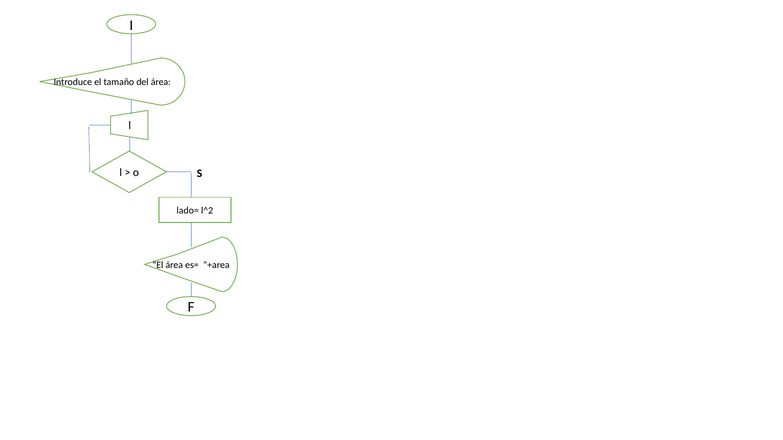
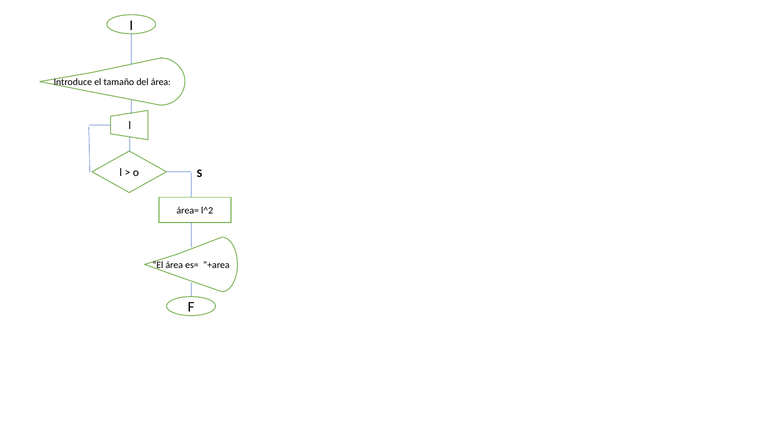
lado=: lado= -> área=
